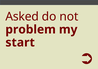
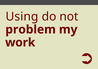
Asked: Asked -> Using
start: start -> work
